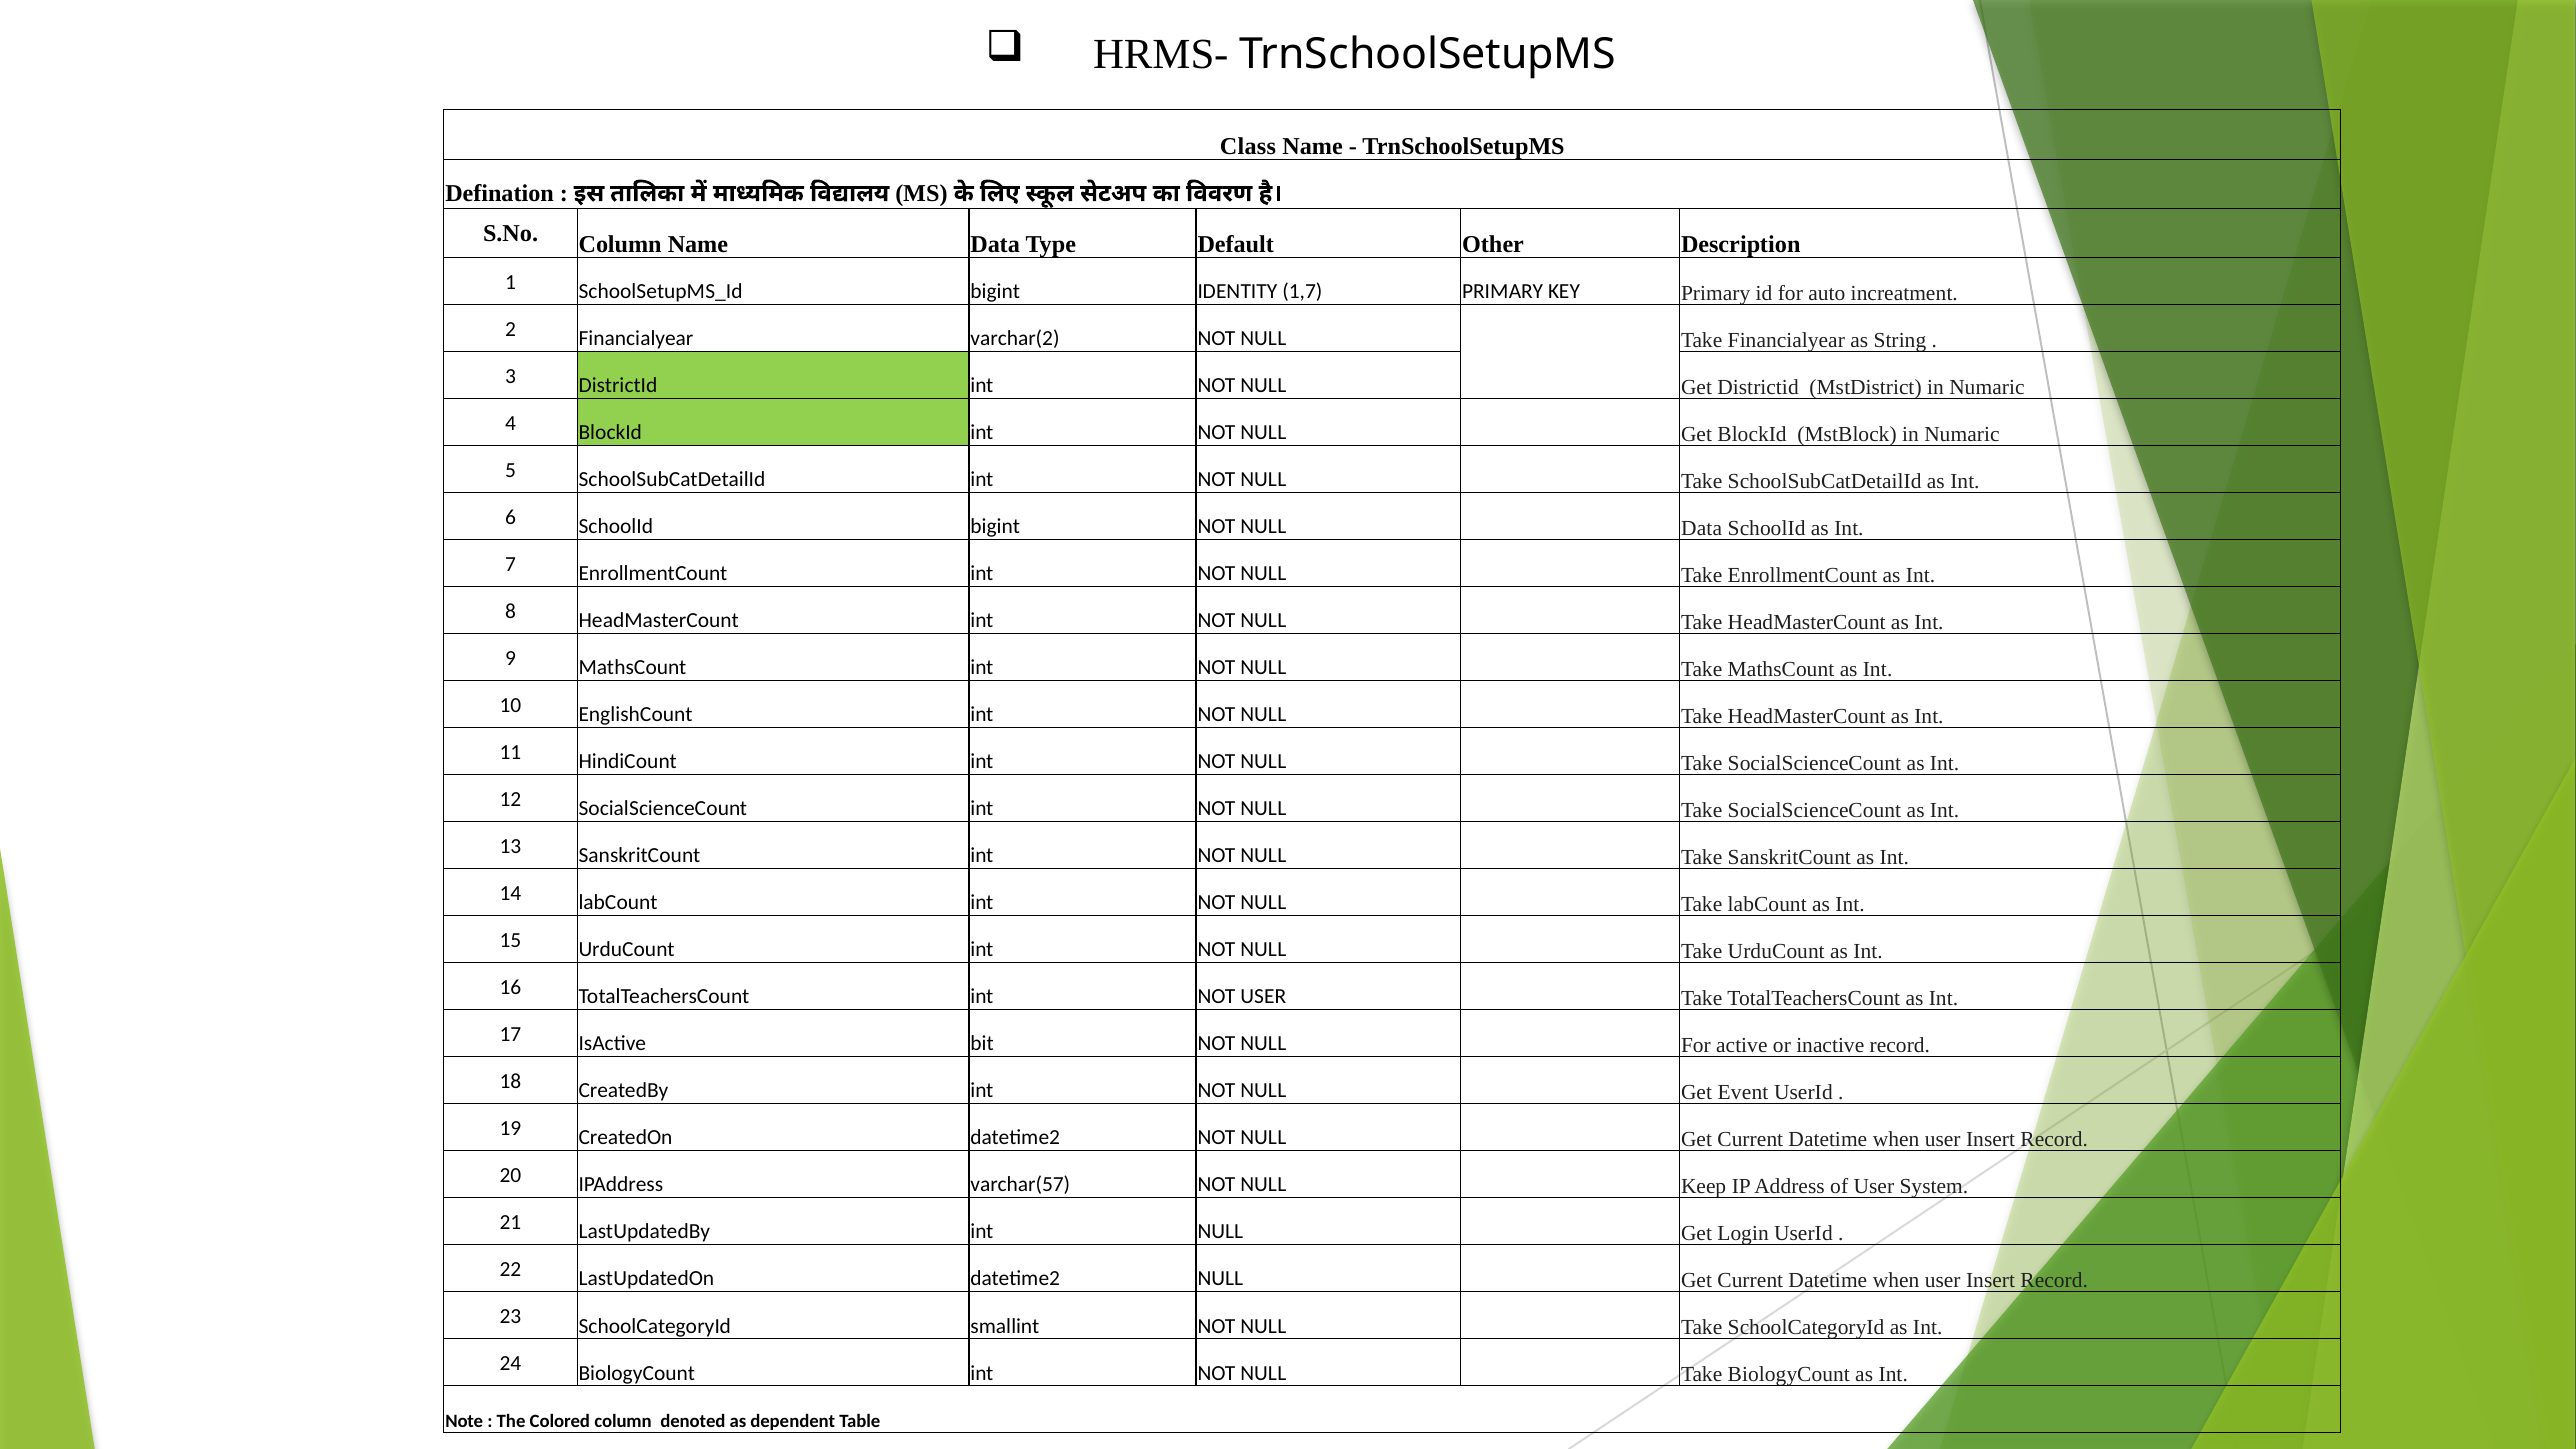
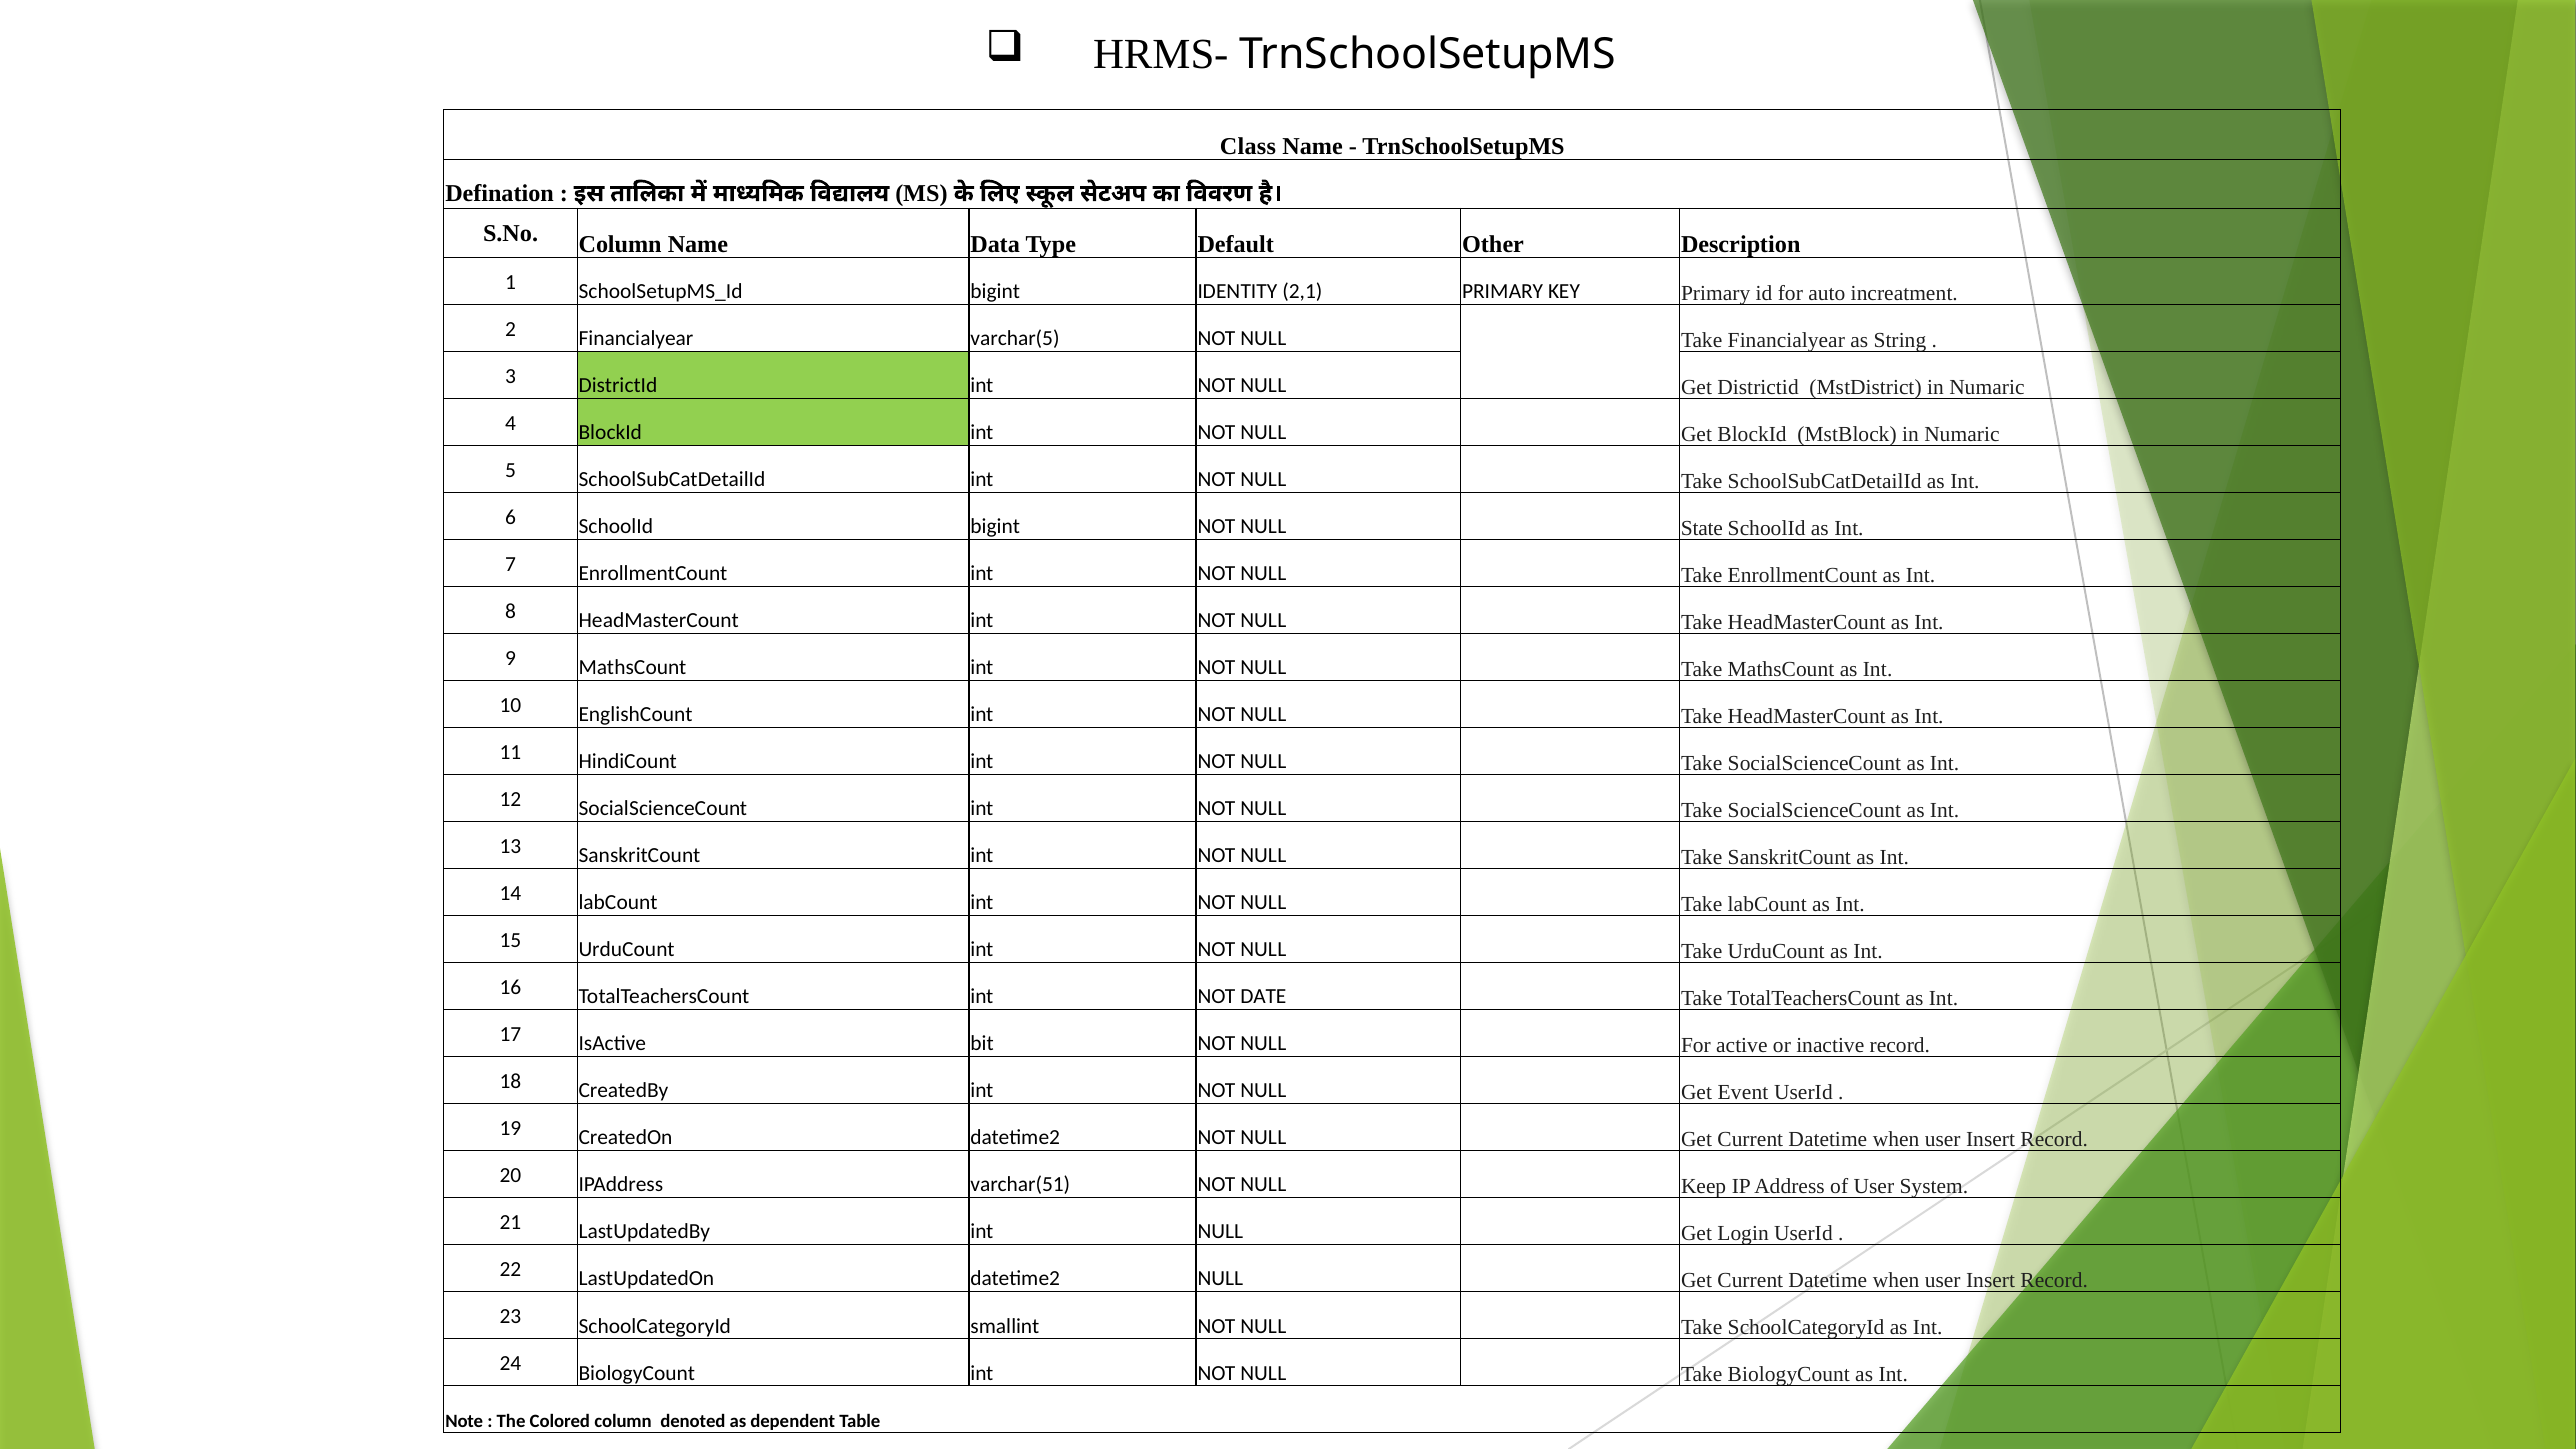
1,7: 1,7 -> 2,1
varchar(2: varchar(2 -> varchar(5
NULL Data: Data -> State
NOT USER: USER -> DATE
varchar(57: varchar(57 -> varchar(51
